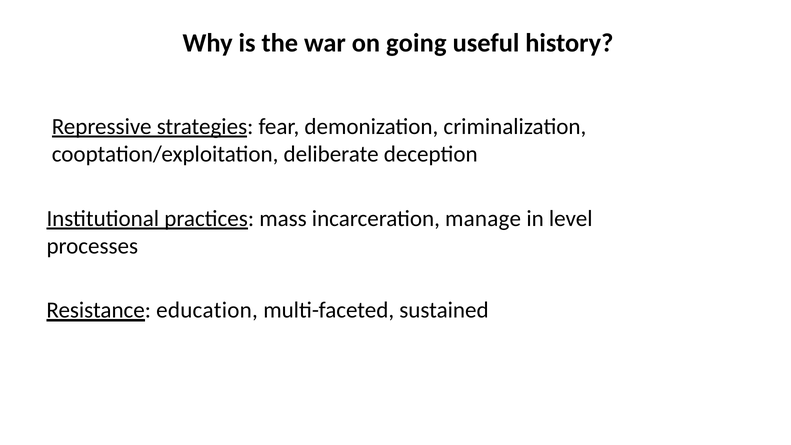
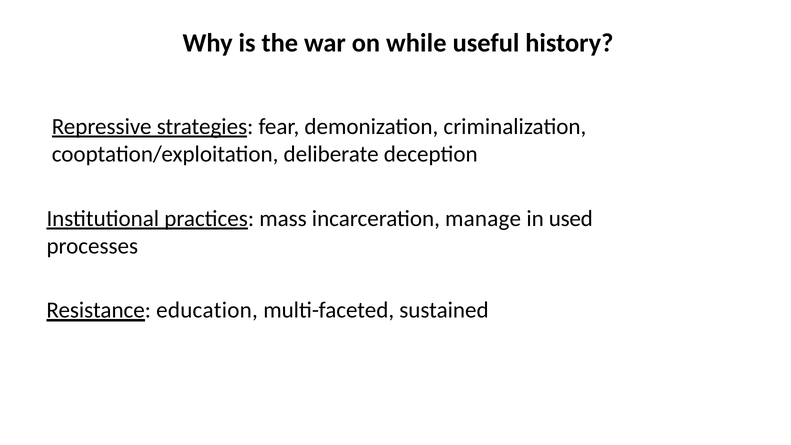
going: going -> while
level: level -> used
